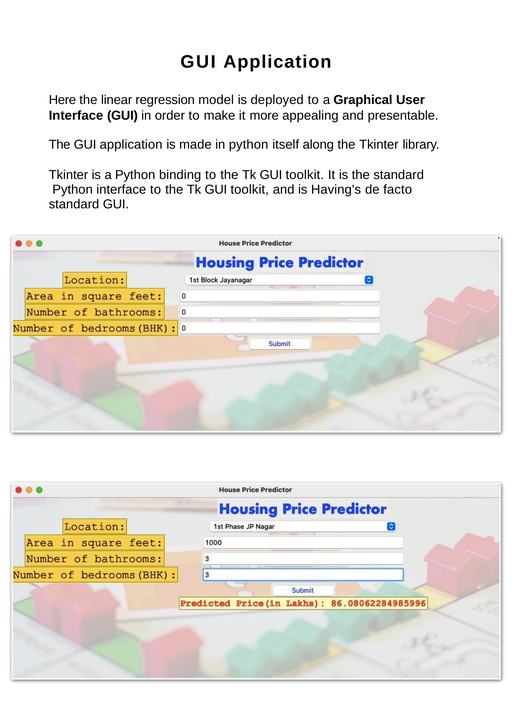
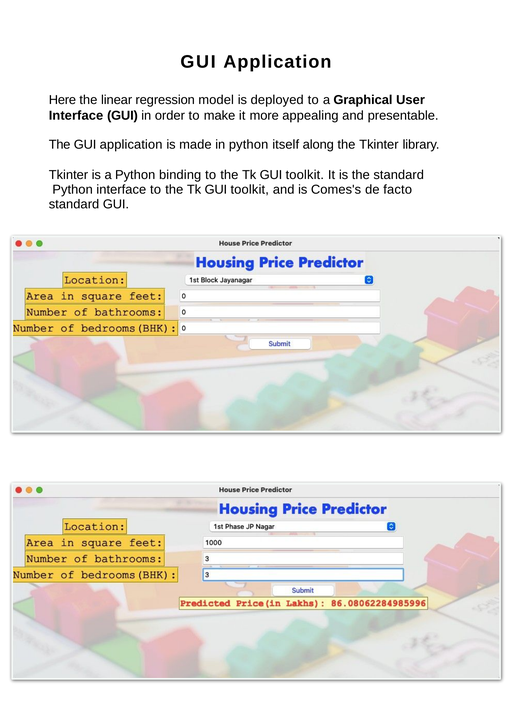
Having's: Having's -> Comes's
